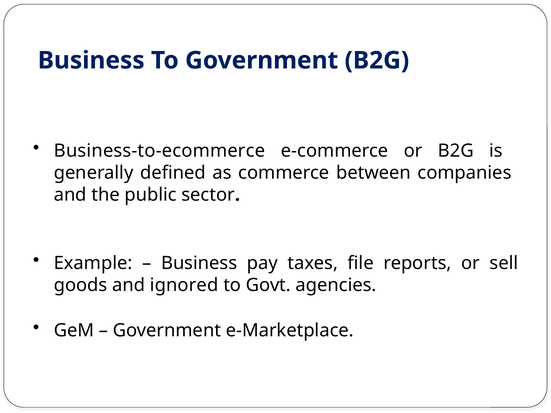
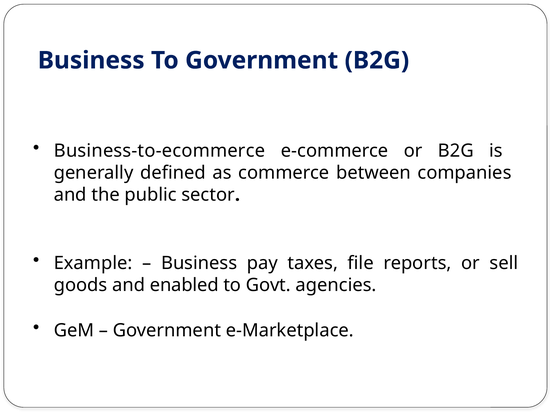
ignored: ignored -> enabled
